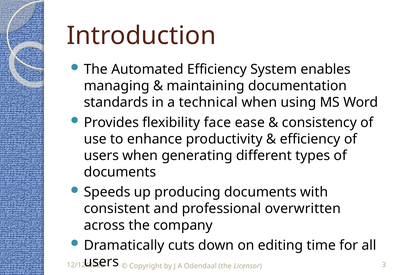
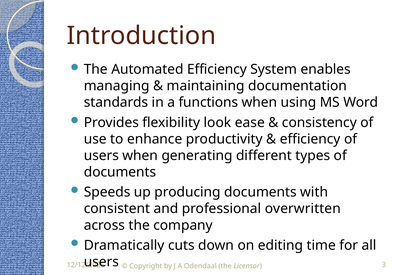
technical: technical -> functions
face: face -> look
